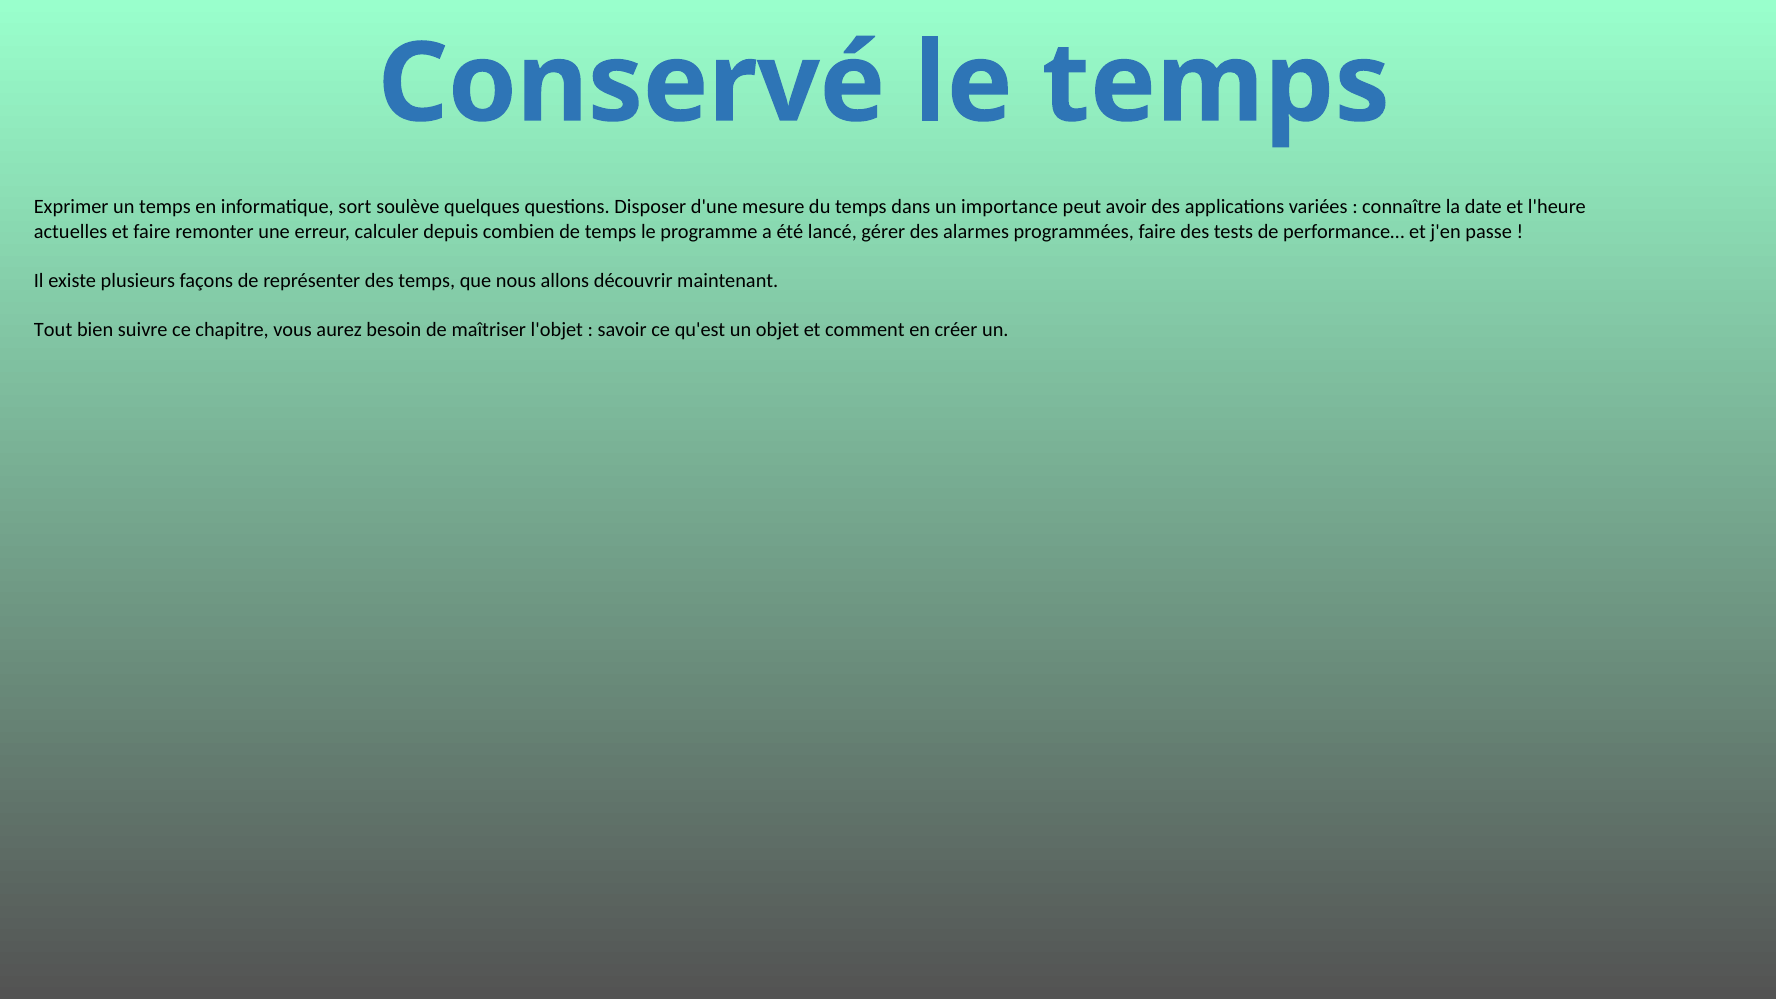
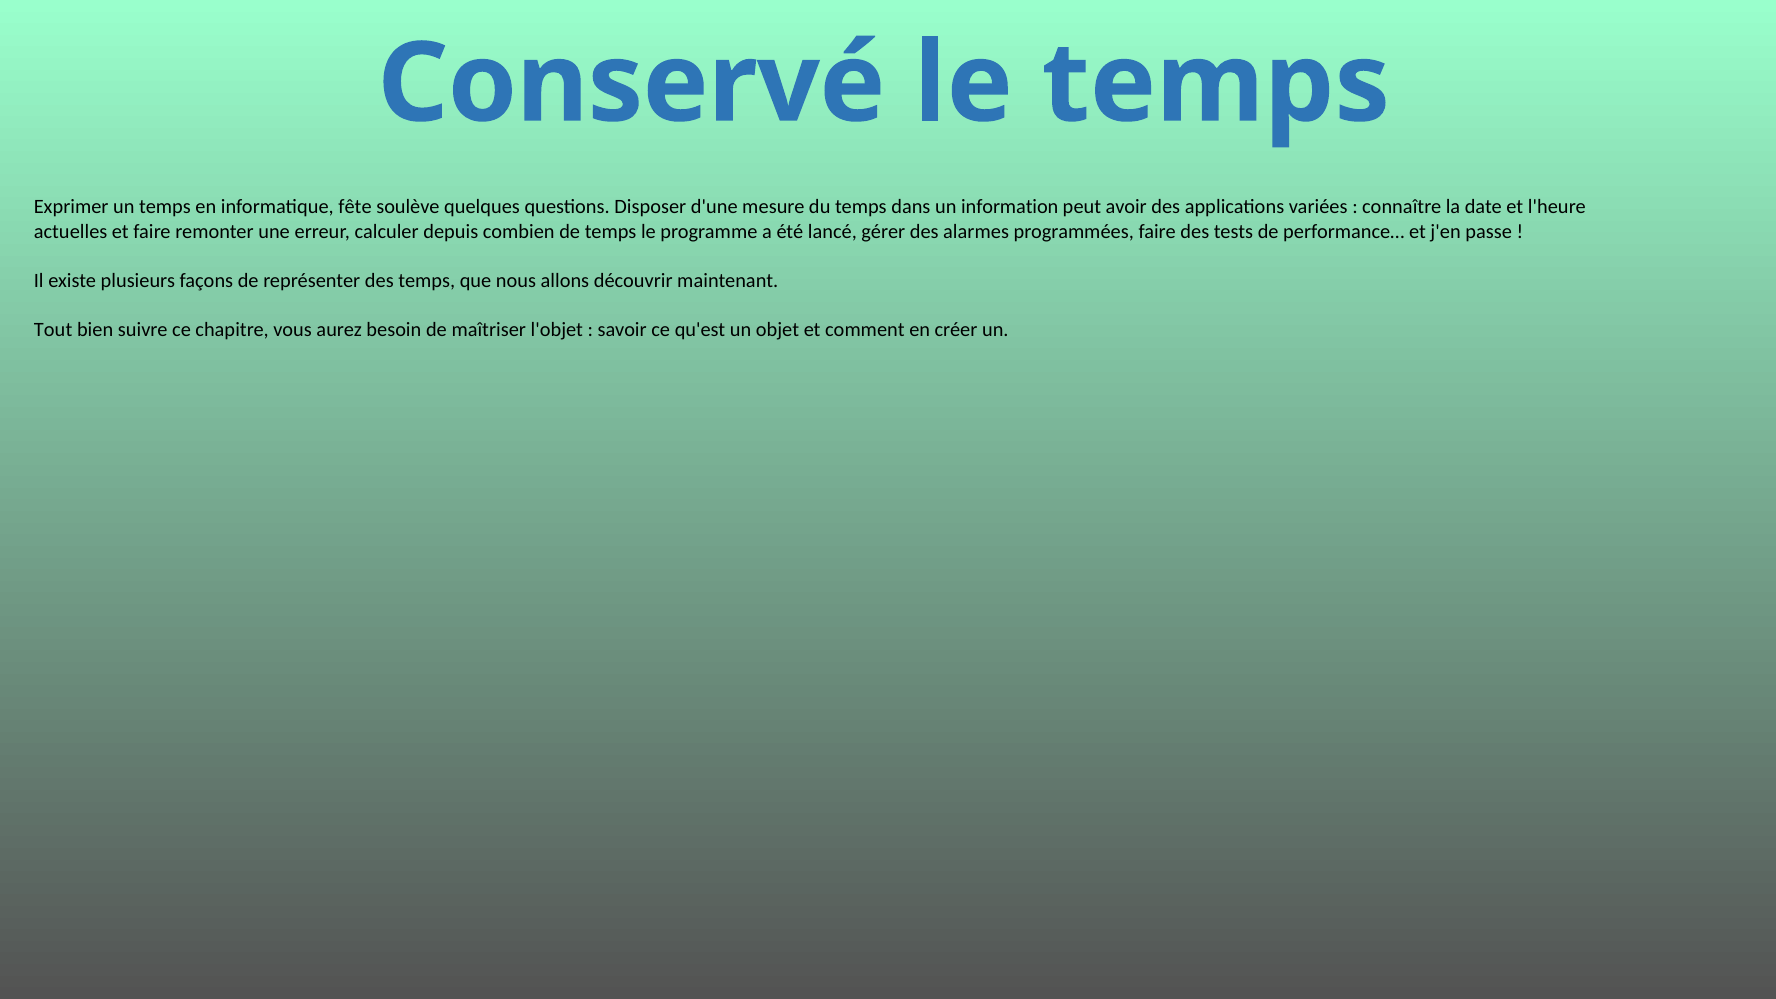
sort: sort -> fête
importance: importance -> information
